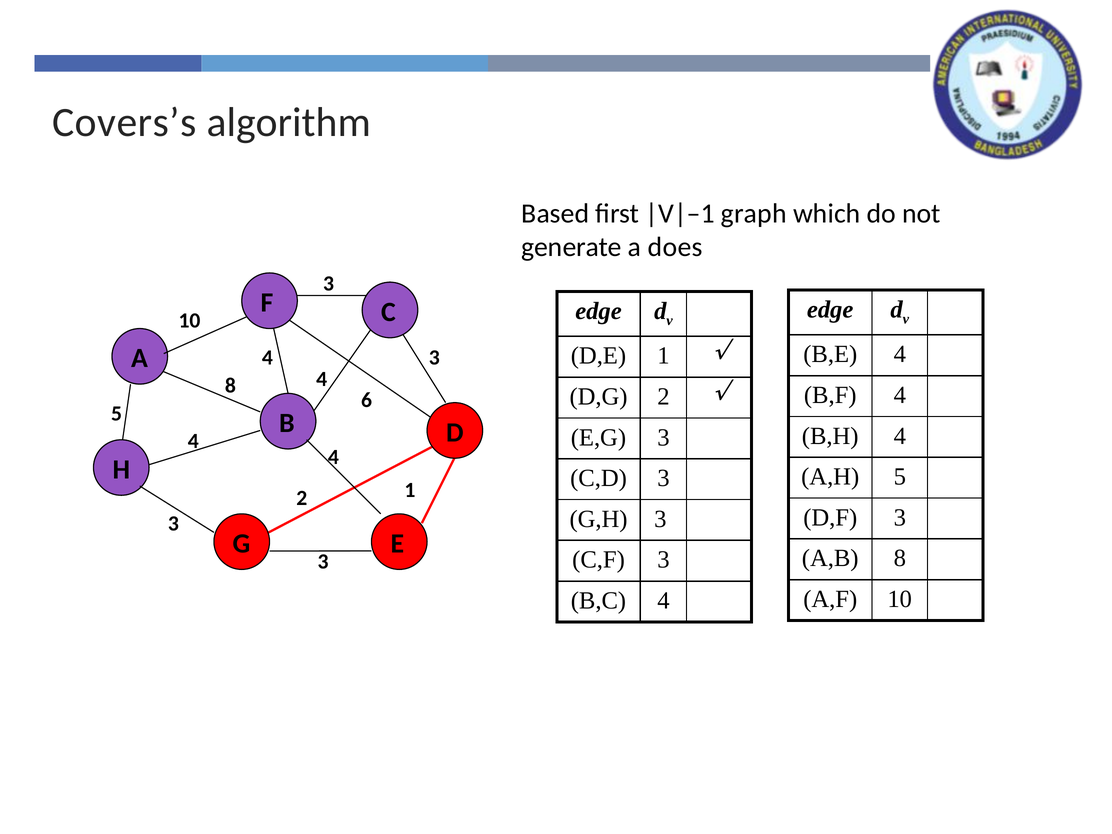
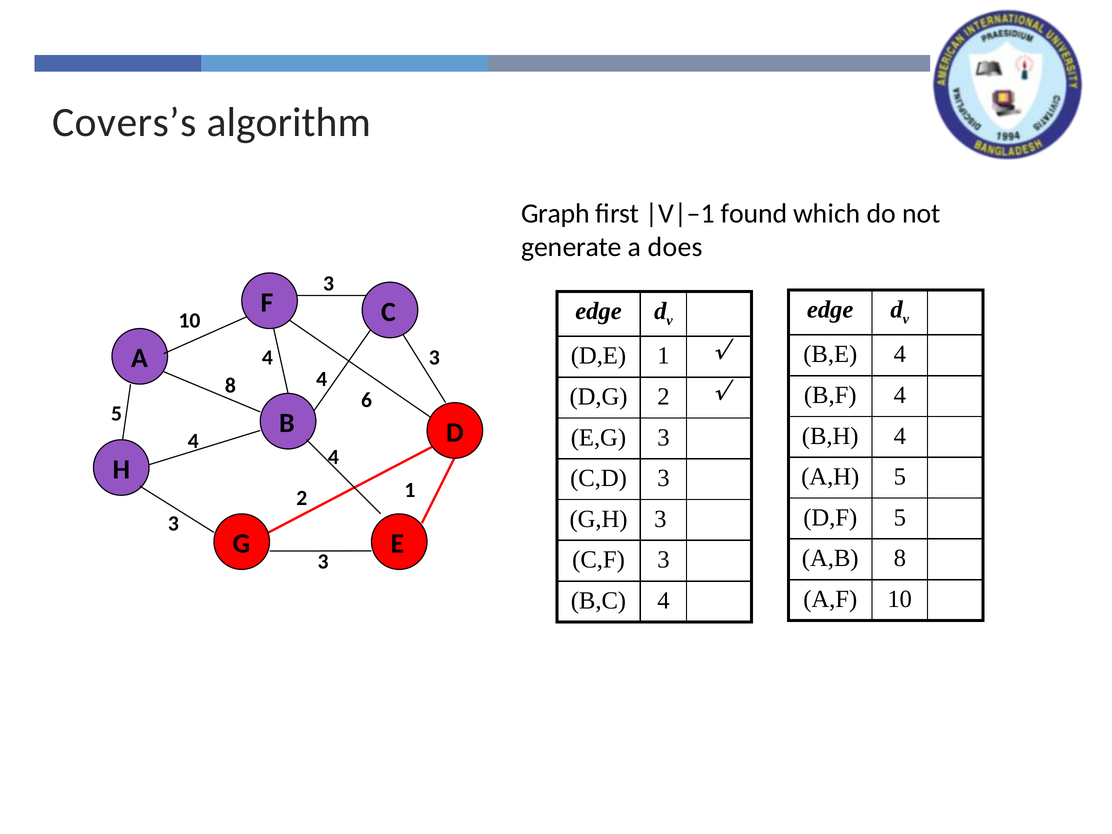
Based: Based -> Graph
graph: graph -> found
D,F 3: 3 -> 5
